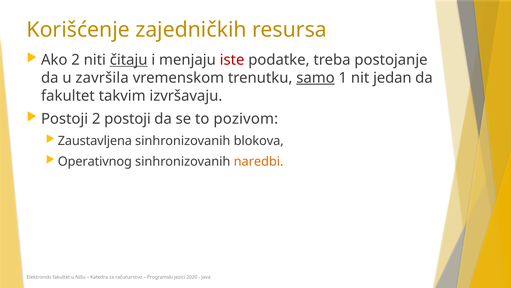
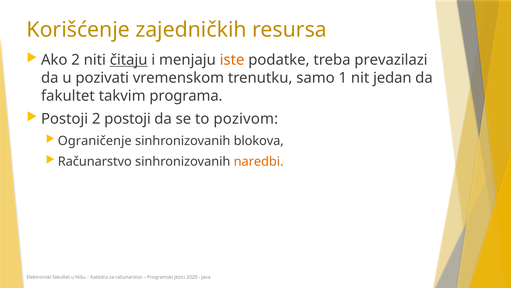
iste colour: red -> orange
postojanje: postojanje -> prevazilazi
završila: završila -> pozivati
samo underline: present -> none
izvršavaju: izvršavaju -> programa
Zaustavljena: Zaustavljena -> Ograničenje
Operativnog at (95, 161): Operativnog -> Računarstvo
